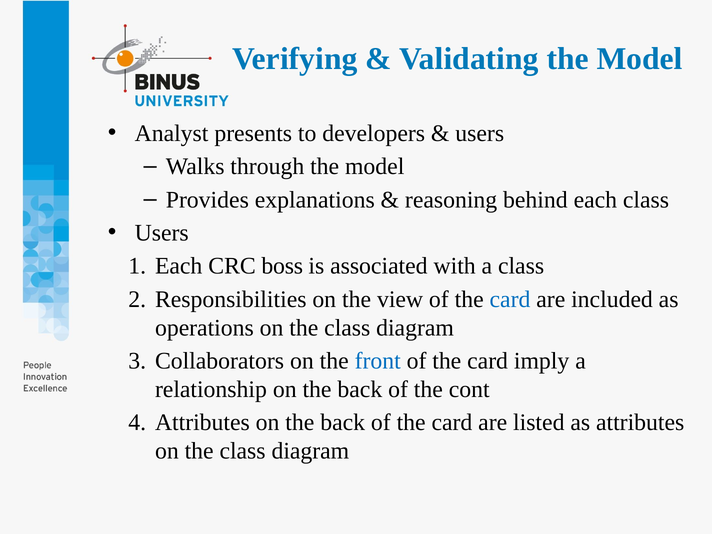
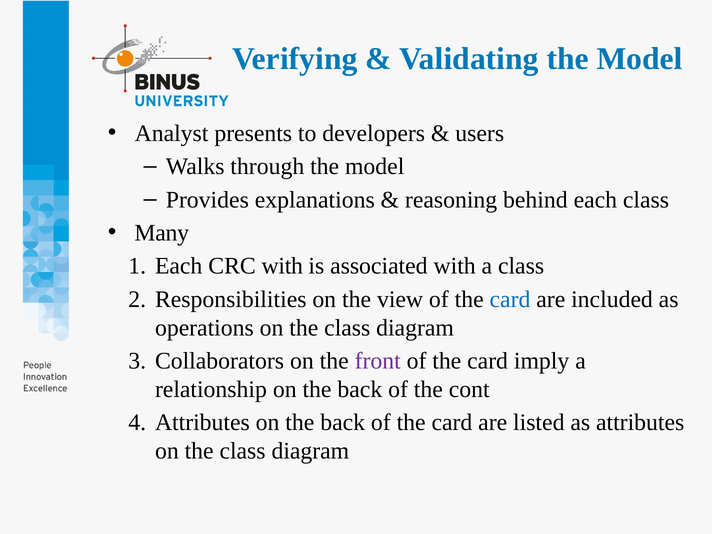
Users at (162, 233): Users -> Many
CRC boss: boss -> with
front colour: blue -> purple
